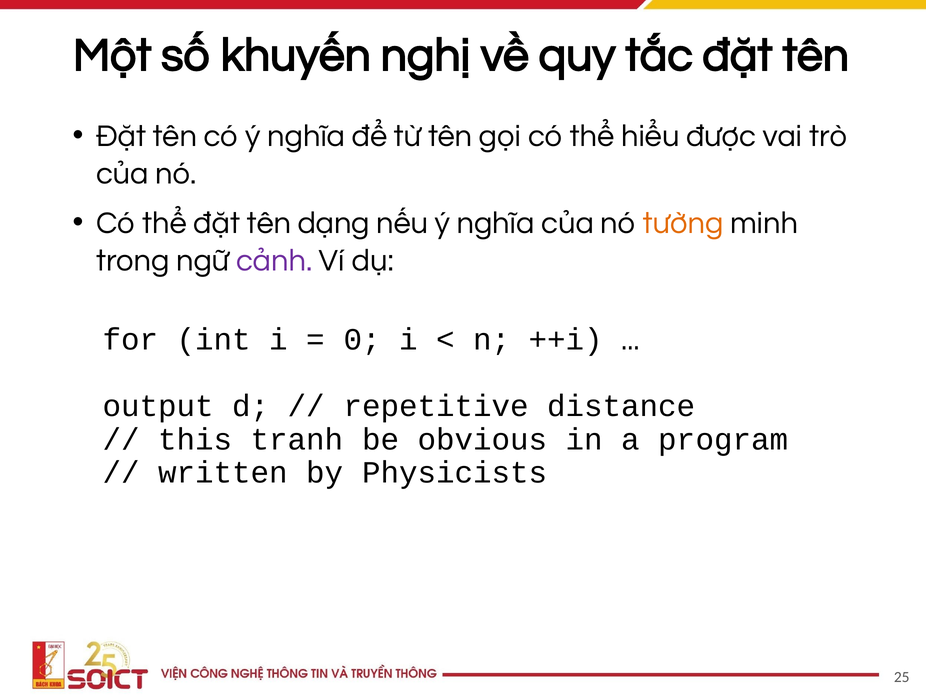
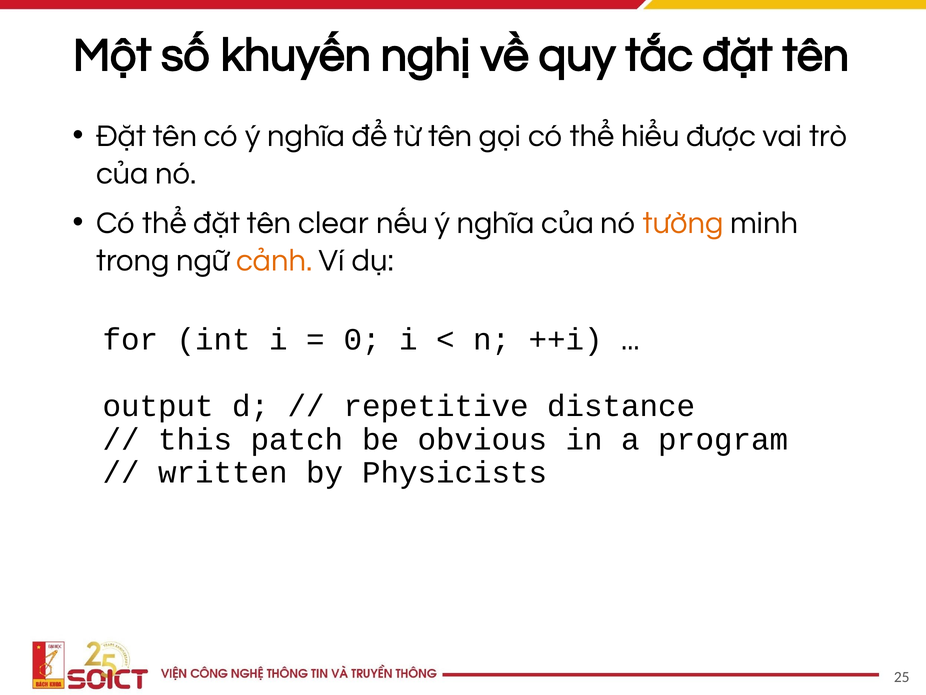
dạng: dạng -> clear
cảnh colour: purple -> orange
tranh: tranh -> patch
